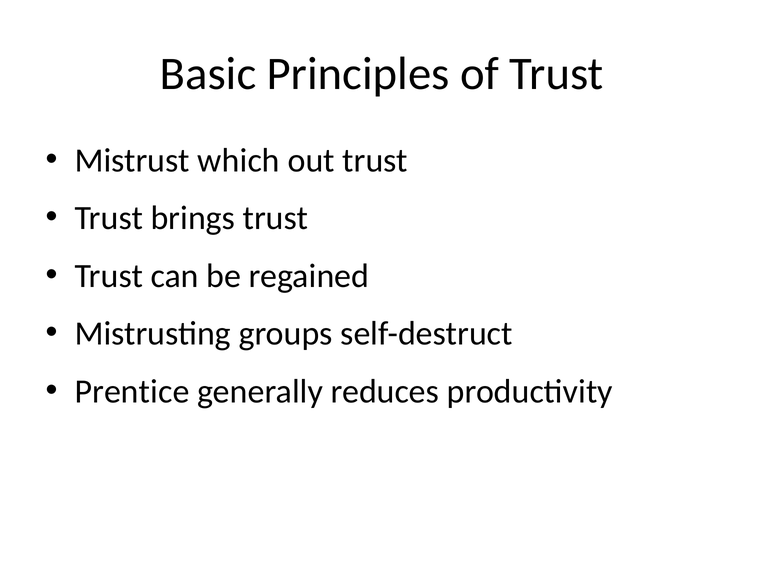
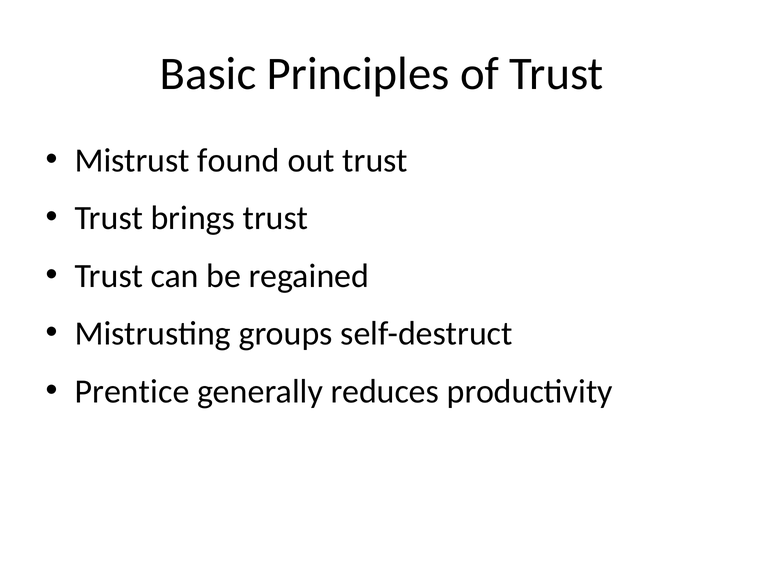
which: which -> found
